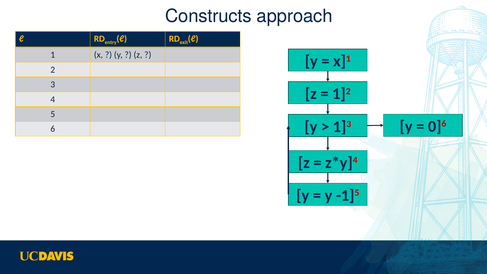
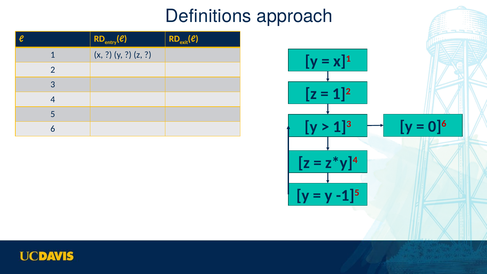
Constructs: Constructs -> Definitions
